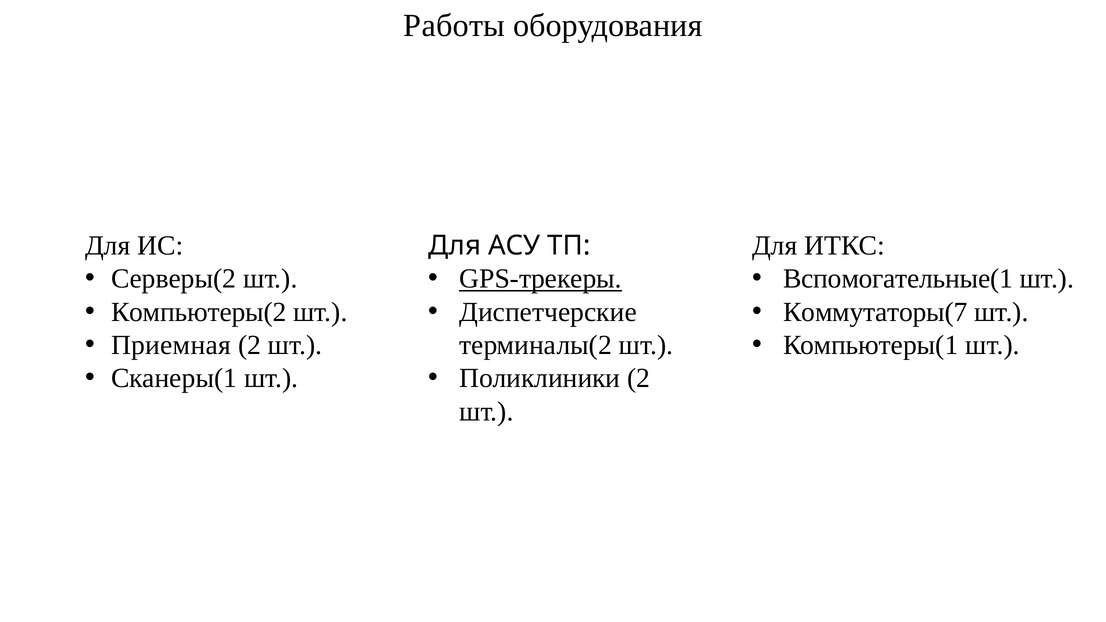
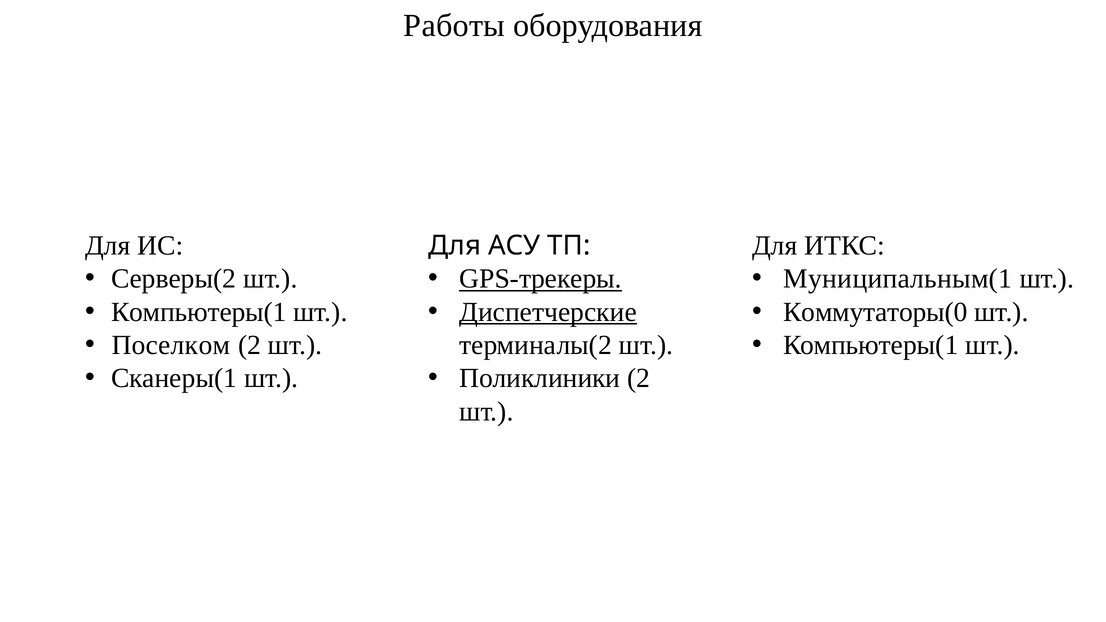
Вспомогательные(1: Вспомогательные(1 -> Муниципальным(1
Компьютеры(2 at (199, 312): Компьютеры(2 -> Компьютеры(1
Диспетчерские underline: none -> present
Коммутаторы(7: Коммутаторы(7 -> Коммутаторы(0
Приемная: Приемная -> Поселком
